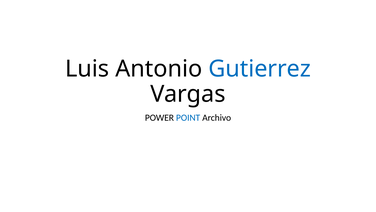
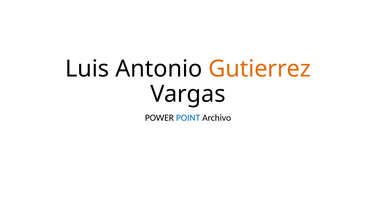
Gutierrez colour: blue -> orange
